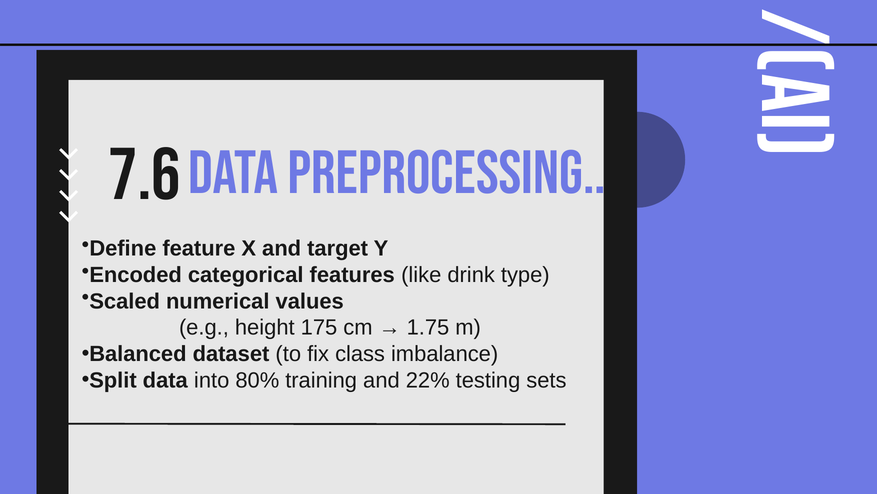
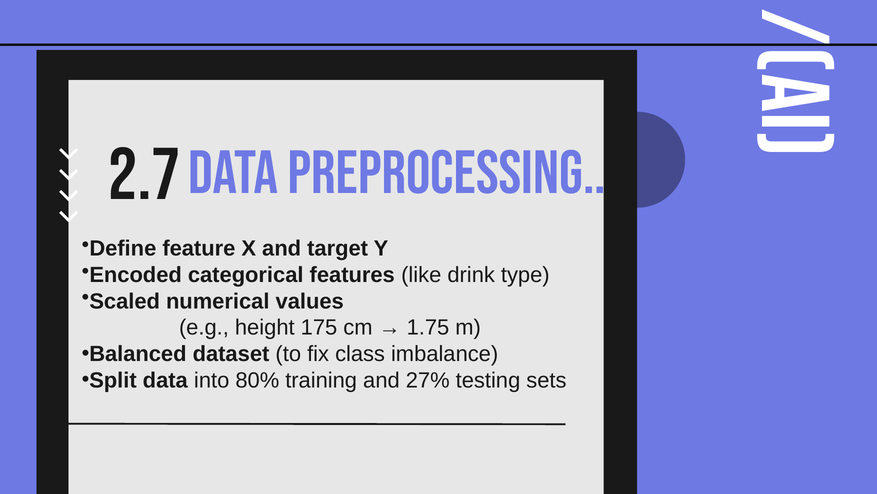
7.6: 7.6 -> 2.7
22%: 22% -> 27%
